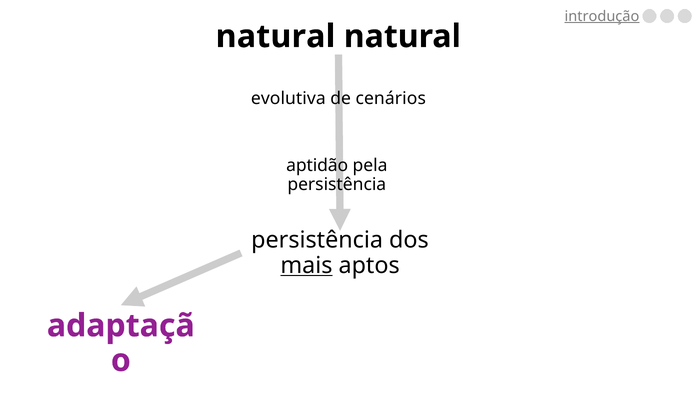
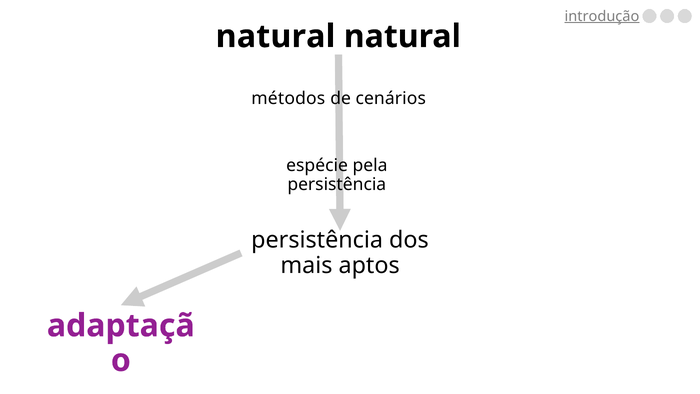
evolutiva: evolutiva -> métodos
aptidão: aptidão -> espécie
mais underline: present -> none
